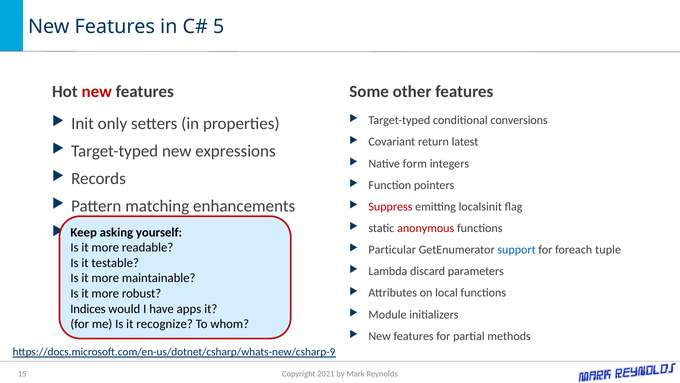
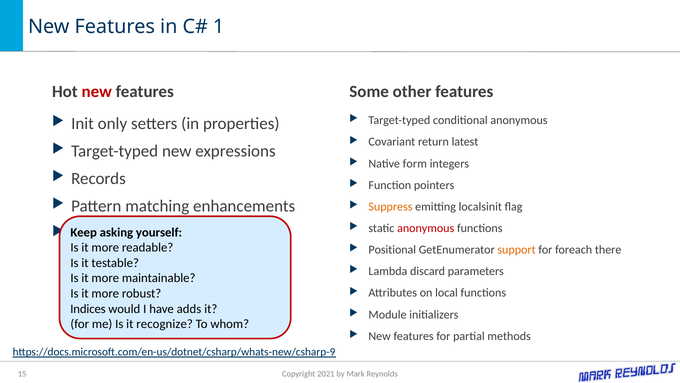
5: 5 -> 1
conditional conversions: conversions -> anonymous
Suppress colour: red -> orange
Particular: Particular -> Positional
support colour: blue -> orange
tuple: tuple -> there
apps: apps -> adds
